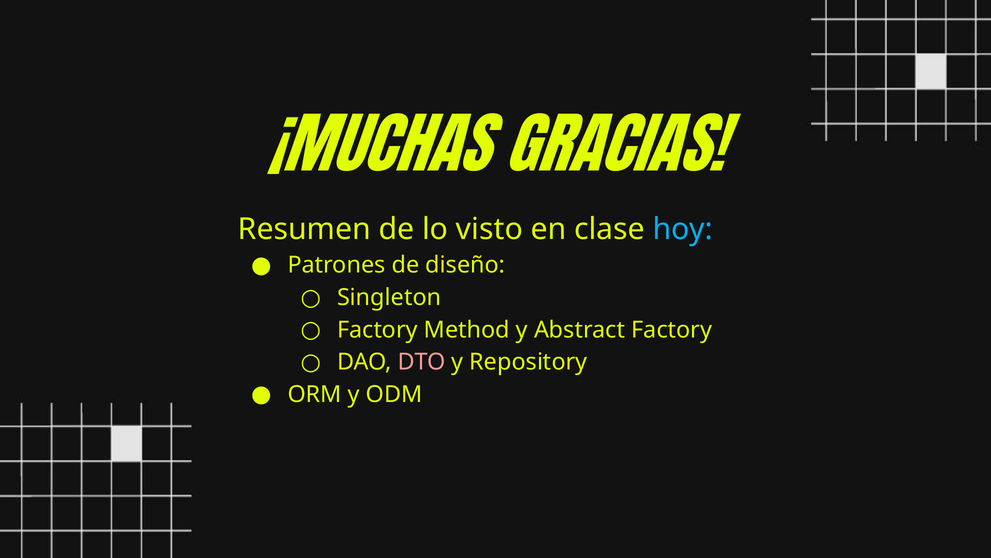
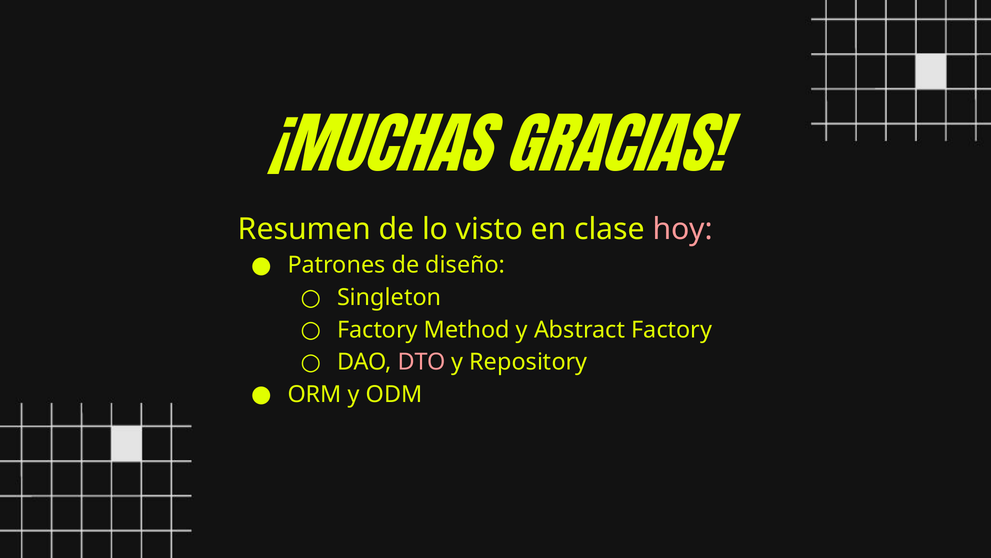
hoy colour: light blue -> pink
